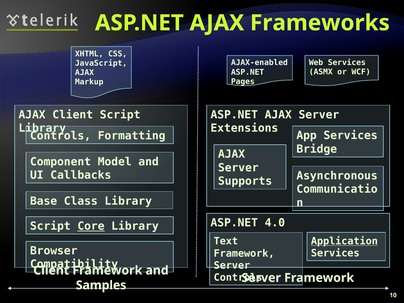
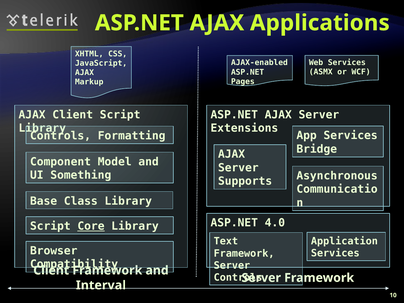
Frameworks: Frameworks -> Applications
Callbacks: Callbacks -> Something
Application underline: present -> none
Samples: Samples -> Interval
